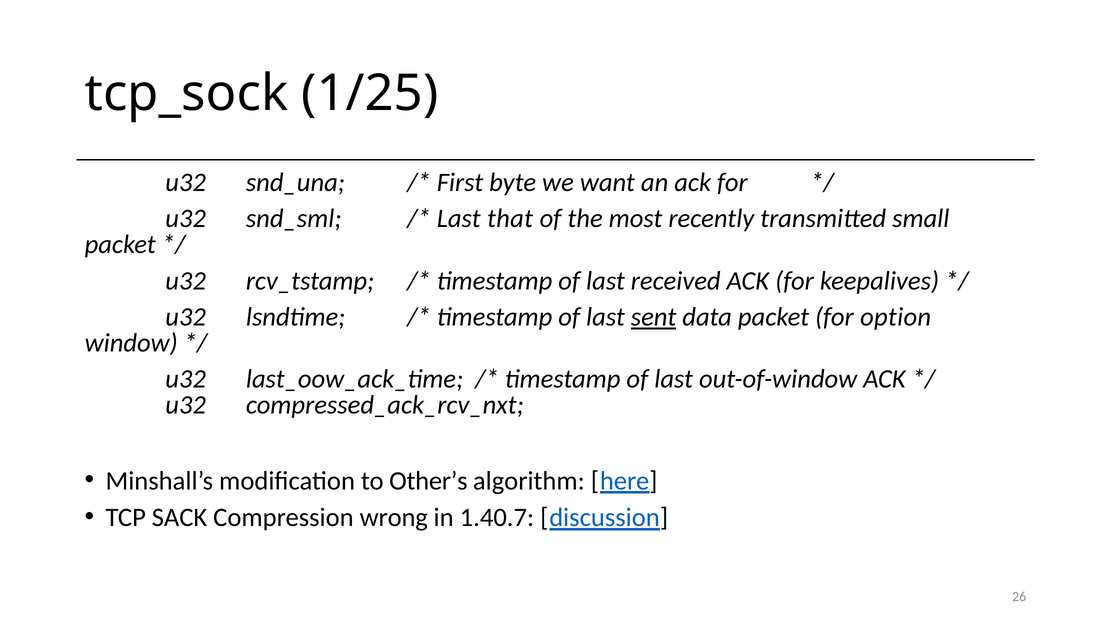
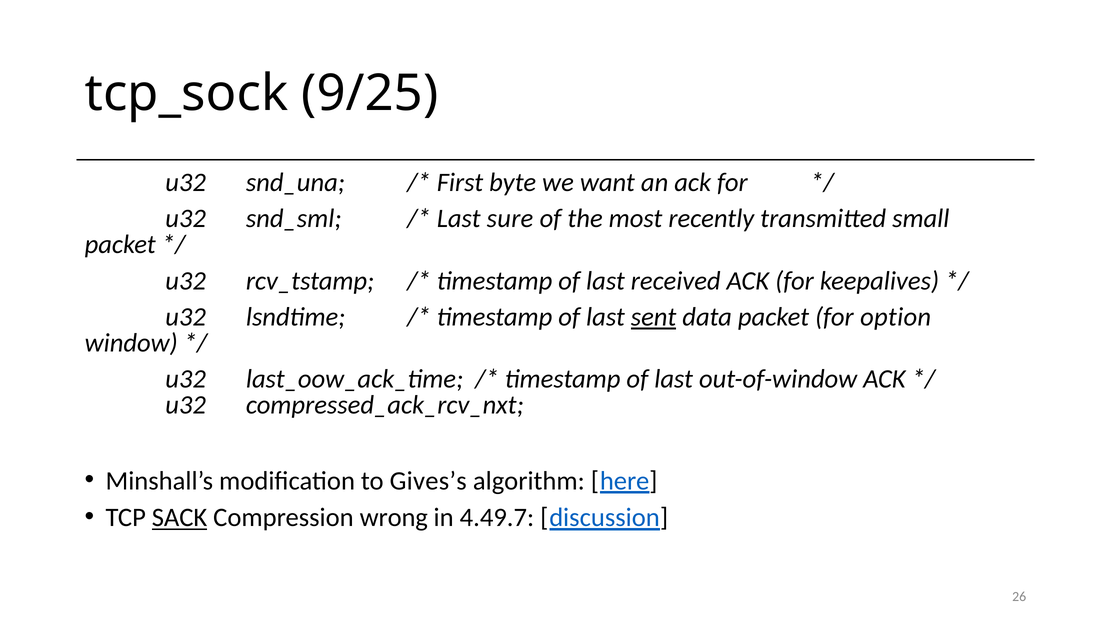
1/25: 1/25 -> 9/25
that: that -> sure
Other’s: Other’s -> Gives’s
SACK underline: none -> present
1.40.7: 1.40.7 -> 4.49.7
